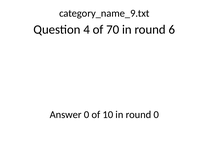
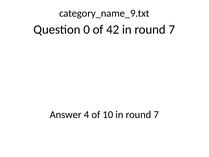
4: 4 -> 0
70: 70 -> 42
6 at (172, 30): 6 -> 7
Answer 0: 0 -> 4
10 in round 0: 0 -> 7
